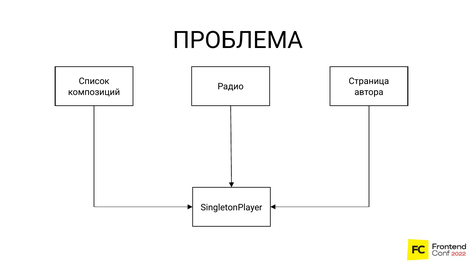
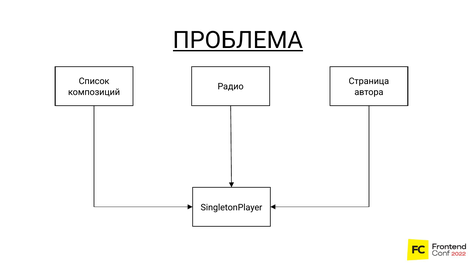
ПРОБЛЕМА underline: none -> present
